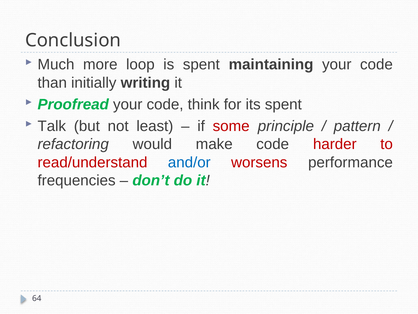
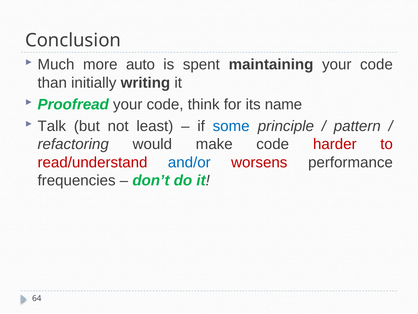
loop: loop -> auto
its spent: spent -> name
some colour: red -> blue
